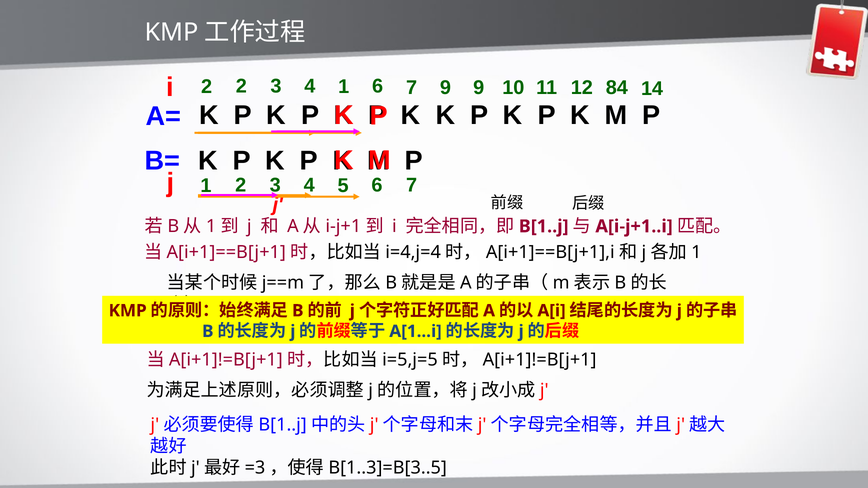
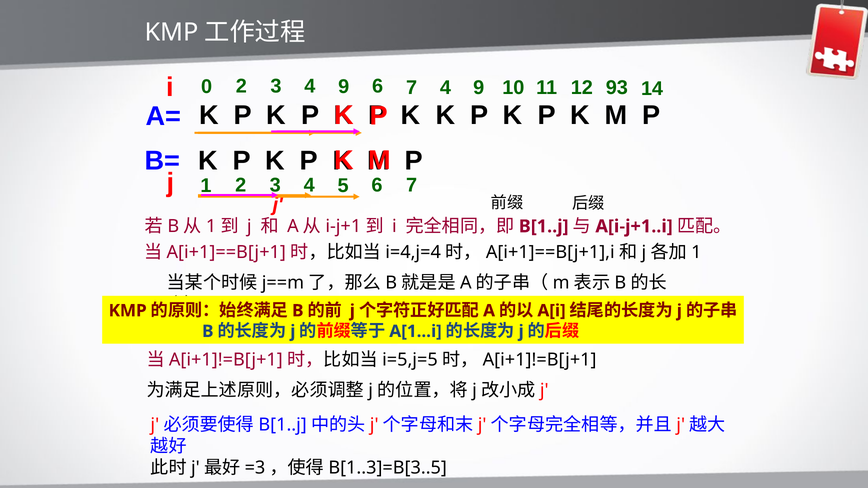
i 2: 2 -> 0
3 4 1: 1 -> 9
7 9: 9 -> 4
84: 84 -> 93
